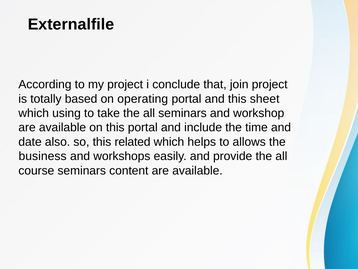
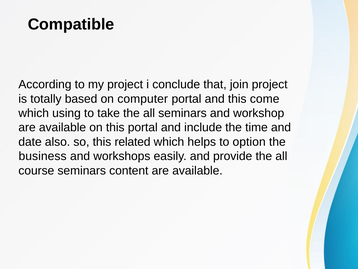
Externalfile: Externalfile -> Compatible
operating: operating -> computer
sheet: sheet -> come
allows: allows -> option
